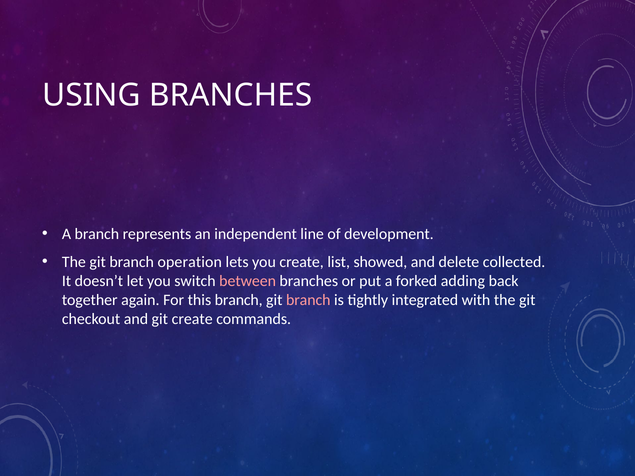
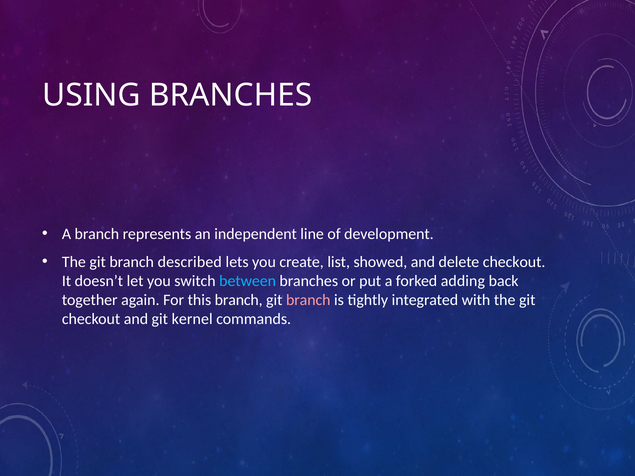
operation: operation -> described
delete collected: collected -> checkout
between colour: pink -> light blue
git create: create -> kernel
